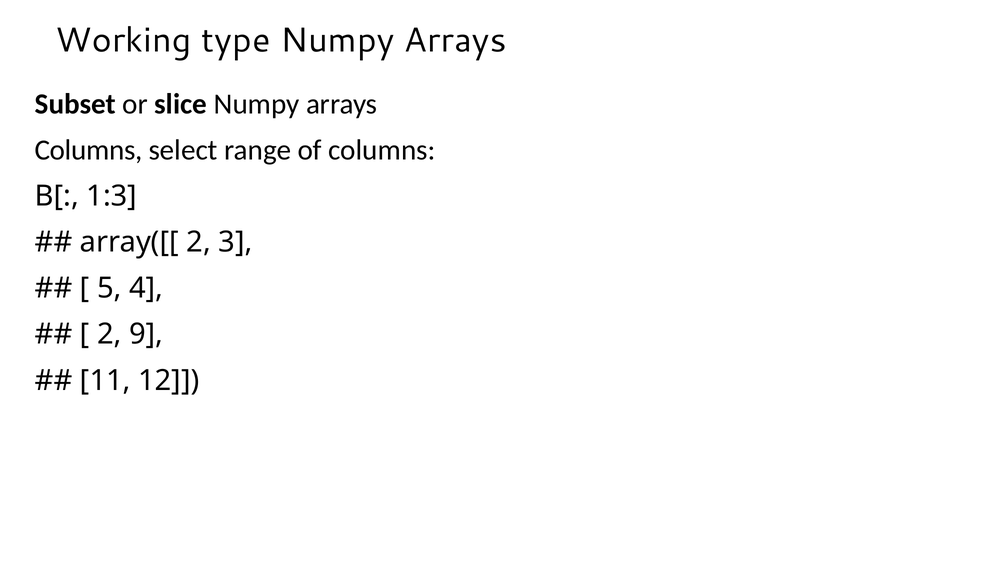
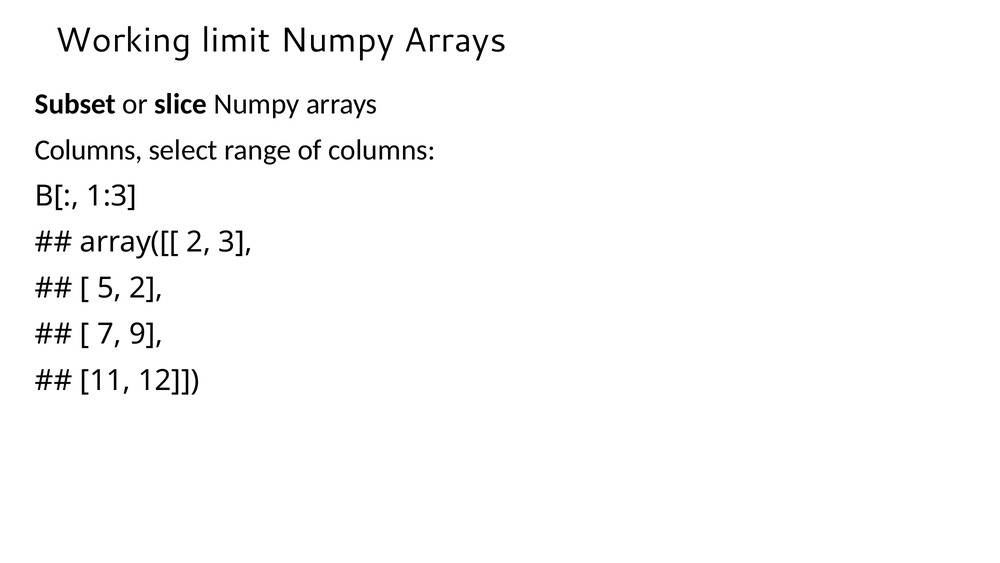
type: type -> limit
5 4: 4 -> 2
2 at (109, 334): 2 -> 7
